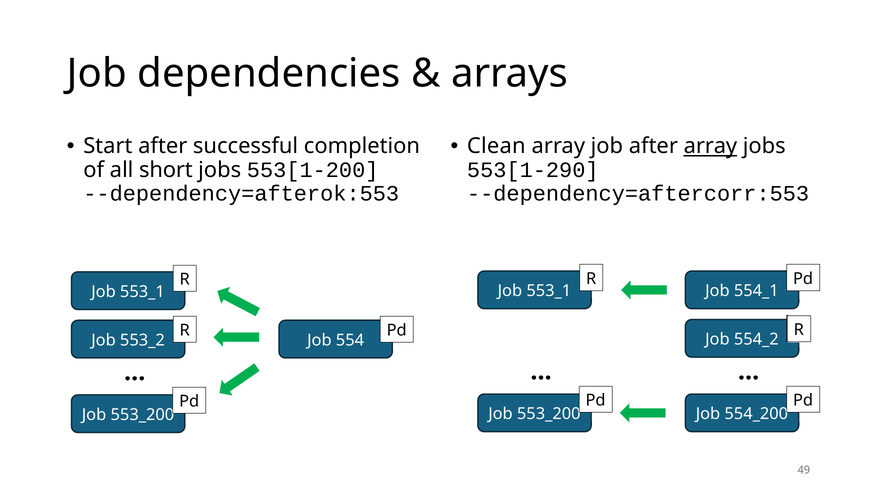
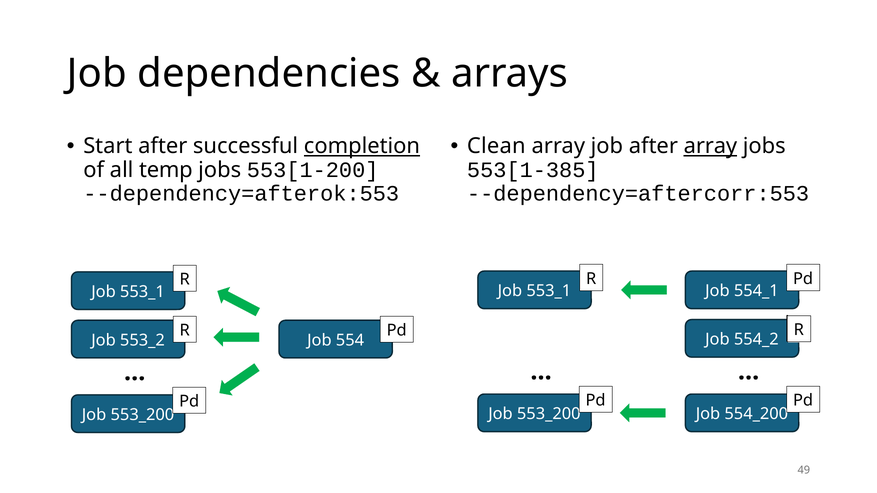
completion underline: none -> present
553[1-290: 553[1-290 -> 553[1-385
short: short -> temp
